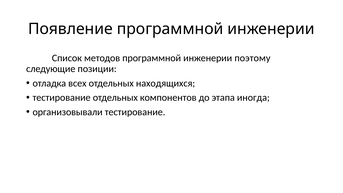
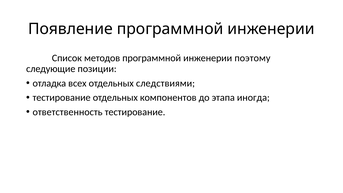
находящихся: находящихся -> следствиями
организовывали: организовывали -> ответственность
